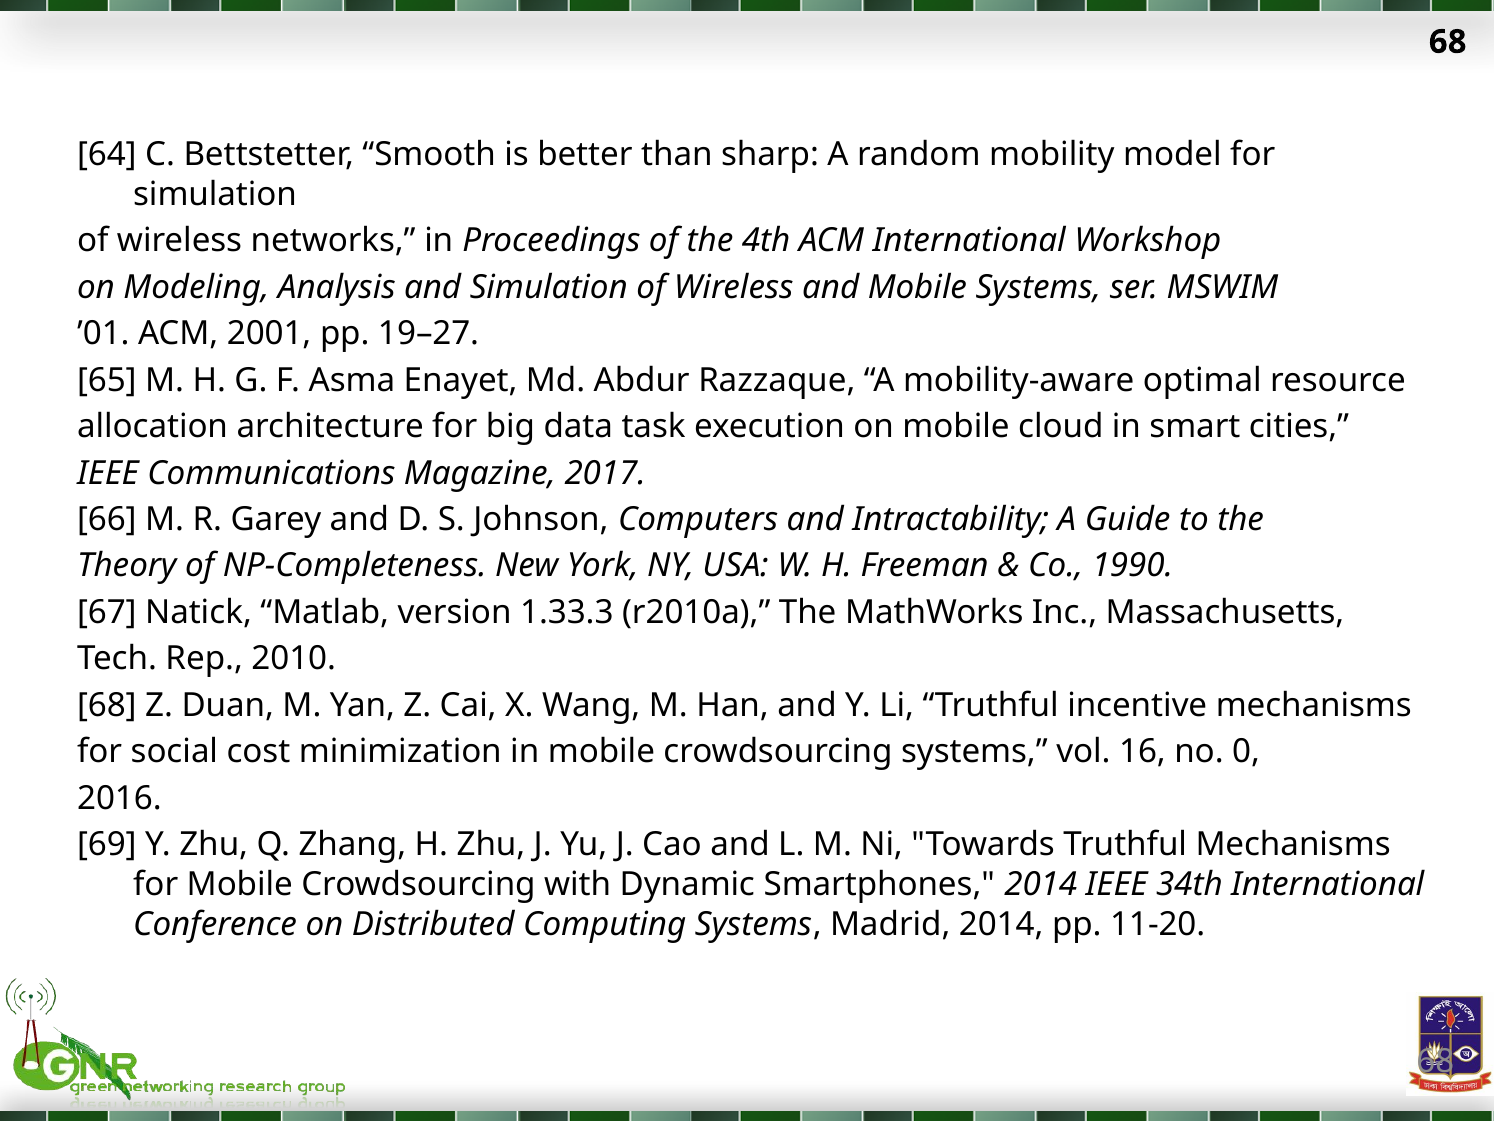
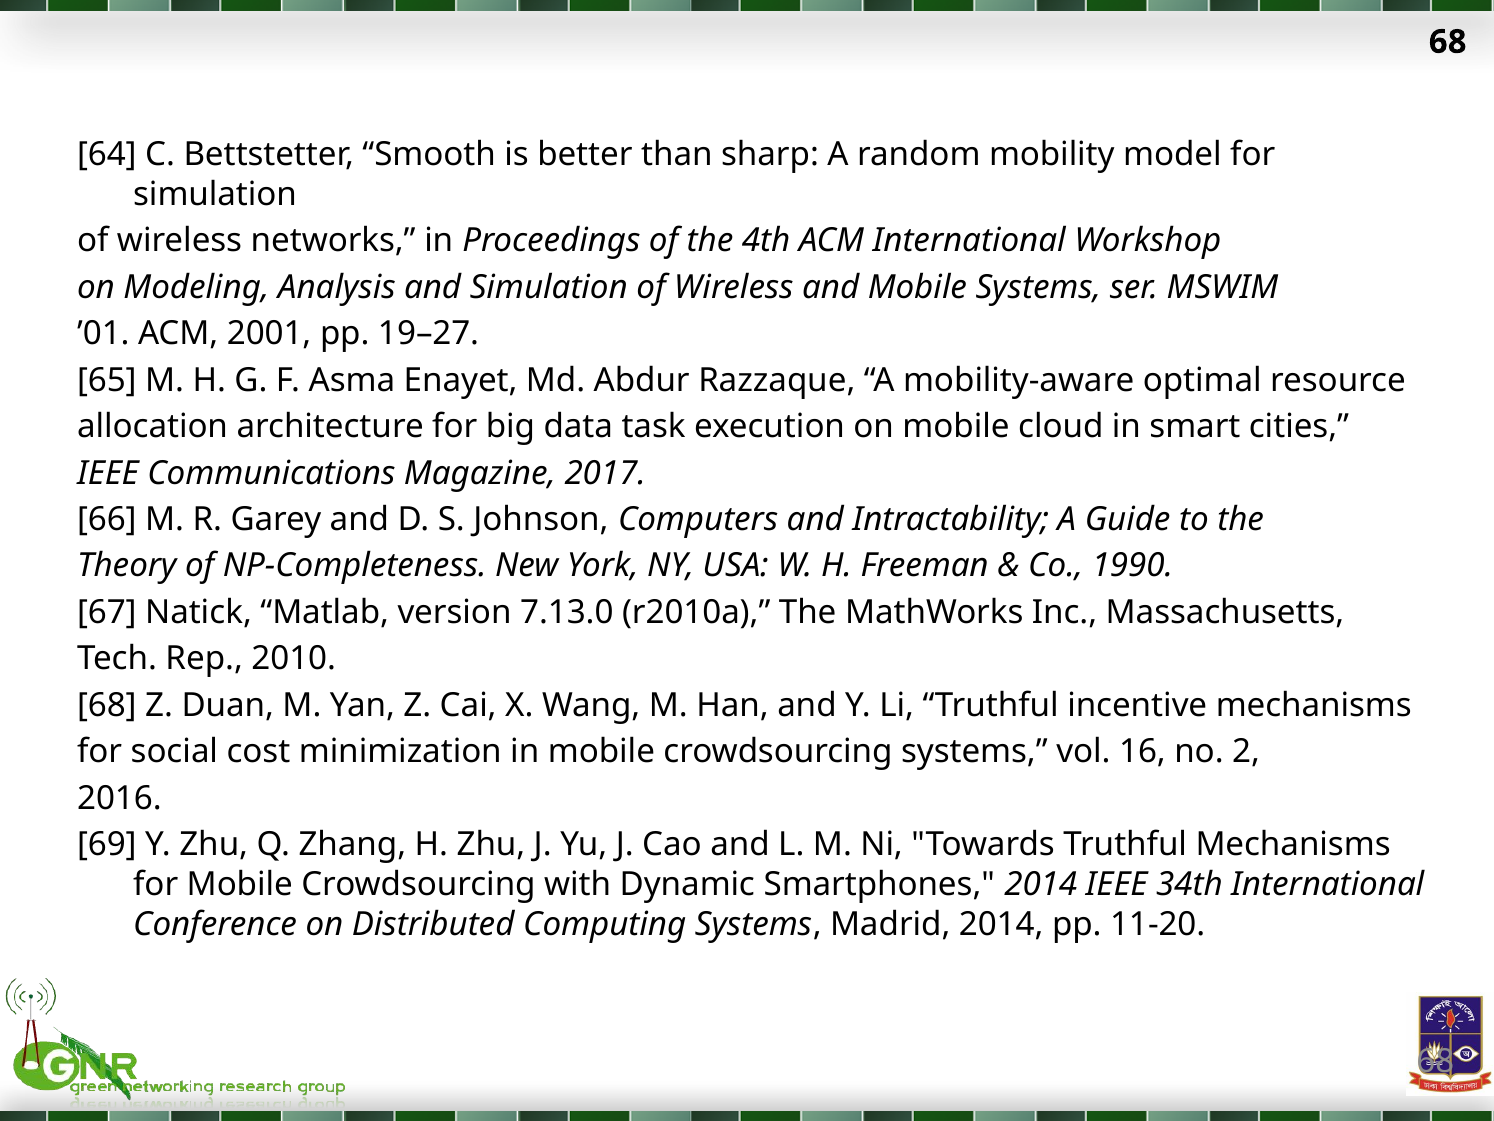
1.33.3: 1.33.3 -> 7.13.0
0: 0 -> 2
